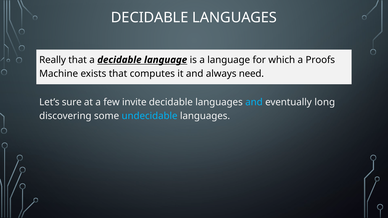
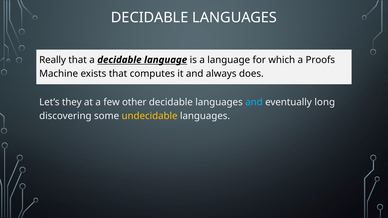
need: need -> does
sure: sure -> they
invite: invite -> other
undecidable colour: light blue -> yellow
